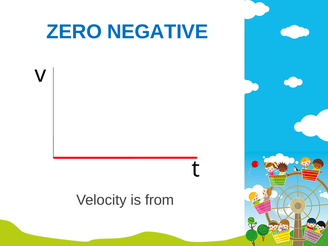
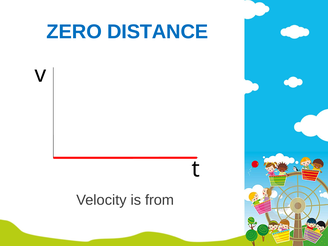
NEGATIVE: NEGATIVE -> DISTANCE
